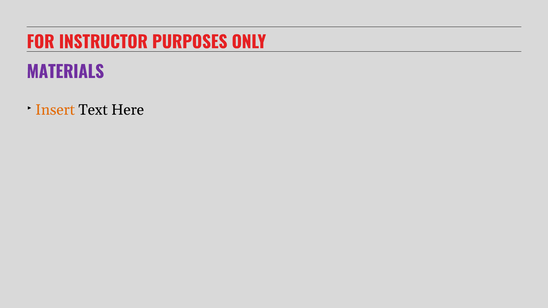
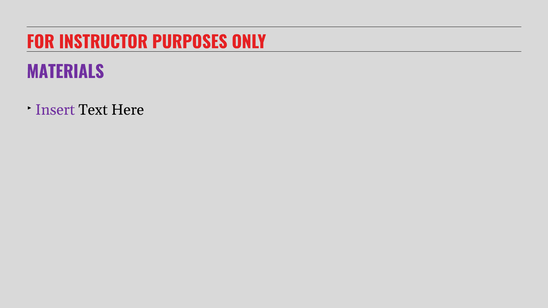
Insert colour: orange -> purple
